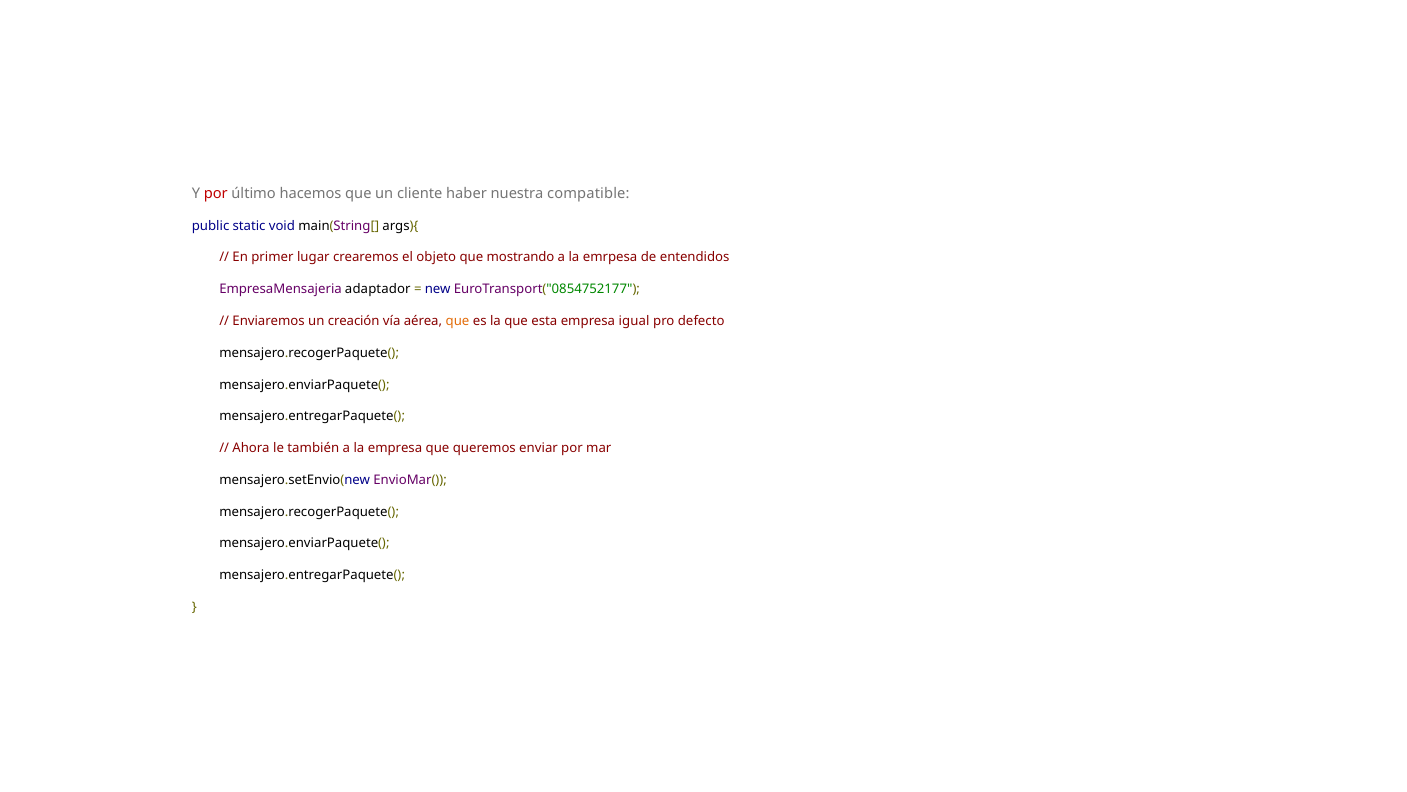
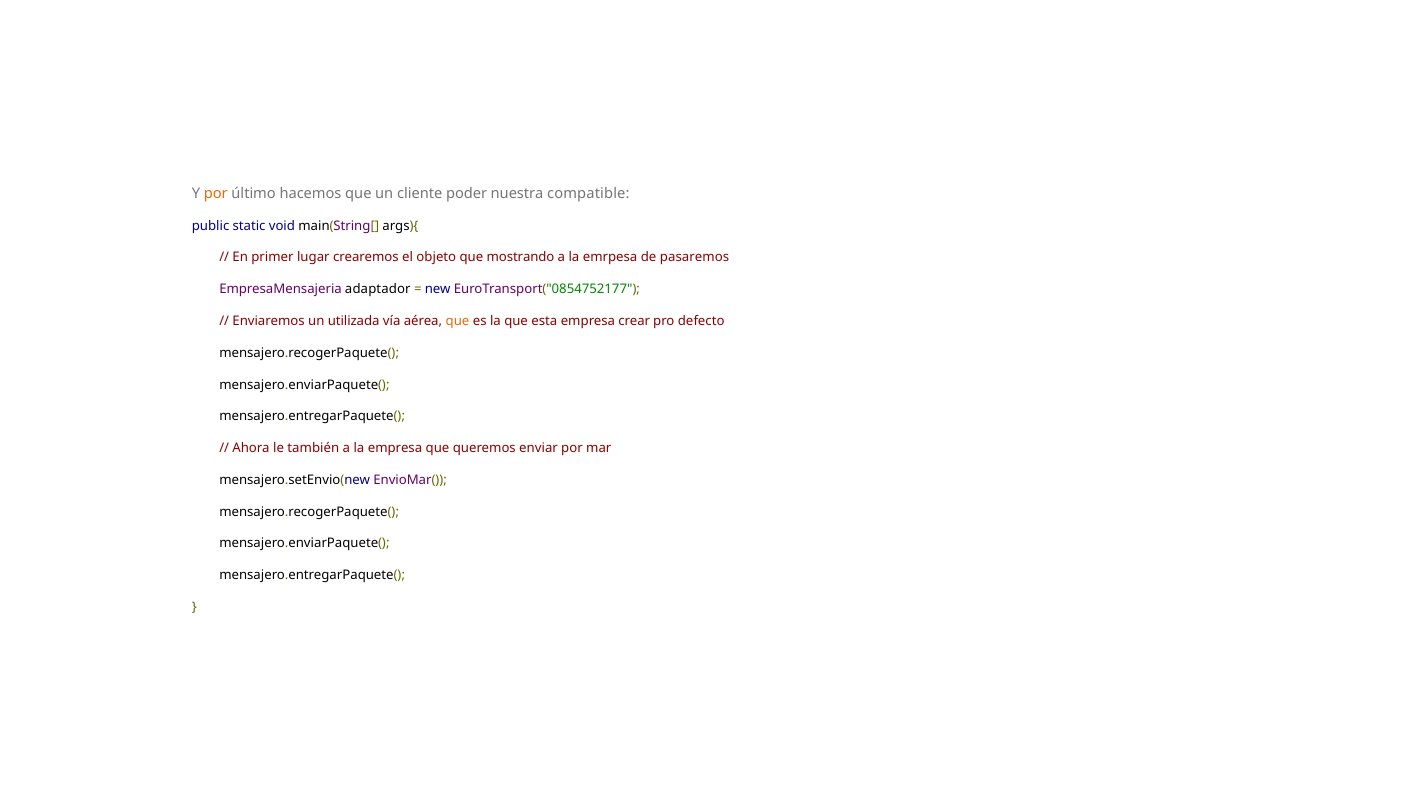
por at (216, 193) colour: red -> orange
haber: haber -> poder
entendidos: entendidos -> pasaremos
creación: creación -> utilizada
igual: igual -> crear
